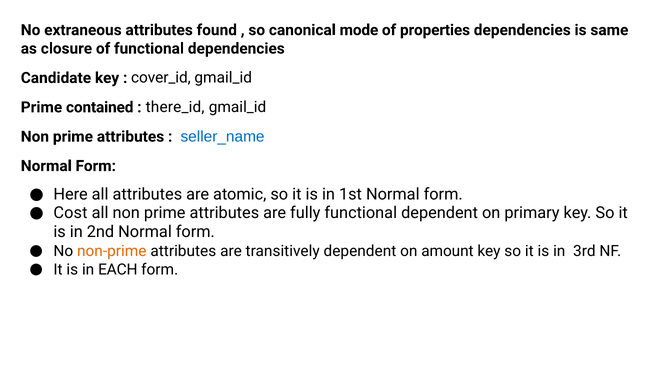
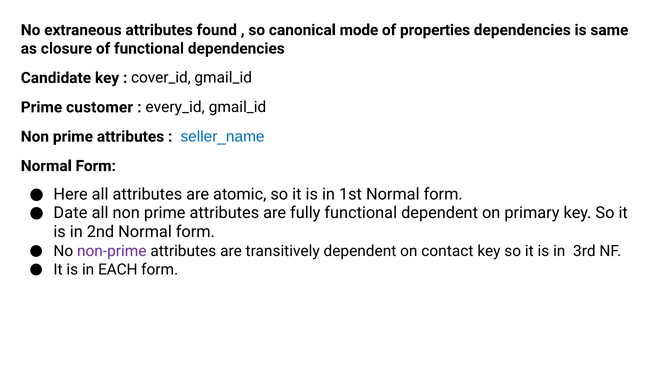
contained: contained -> customer
there_id: there_id -> every_id
Cost: Cost -> Date
non-prime colour: orange -> purple
amount: amount -> contact
